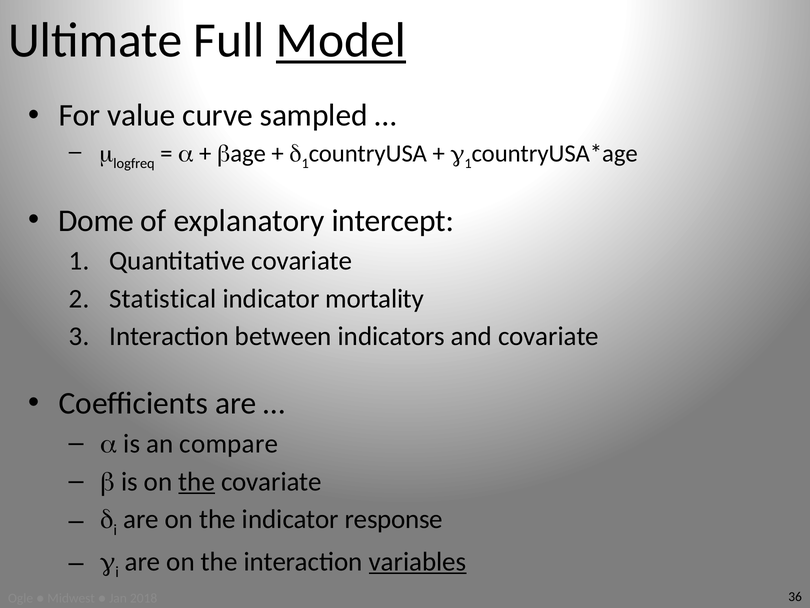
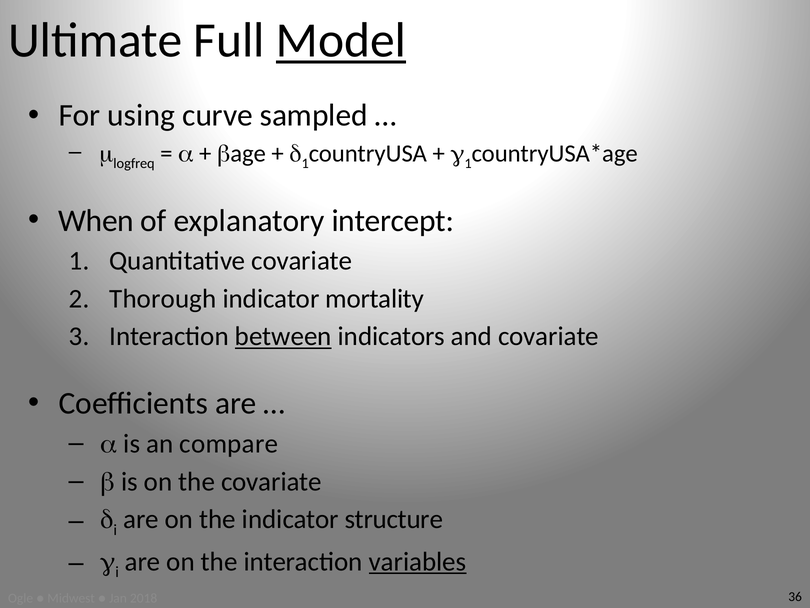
value: value -> using
Dome: Dome -> When
Statistical: Statistical -> Thorough
between underline: none -> present
the at (197, 481) underline: present -> none
response: response -> structure
